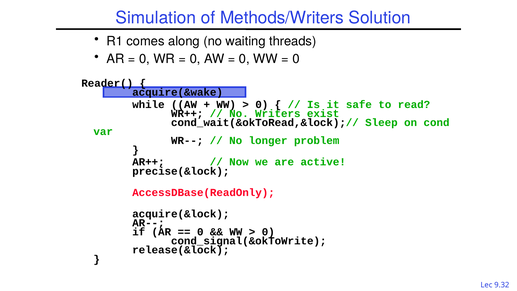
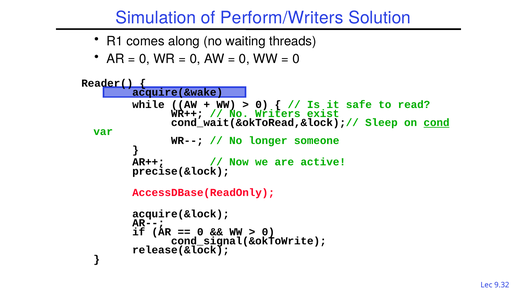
Methods/Writers: Methods/Writers -> Perform/Writers
cond underline: none -> present
problem: problem -> someone
